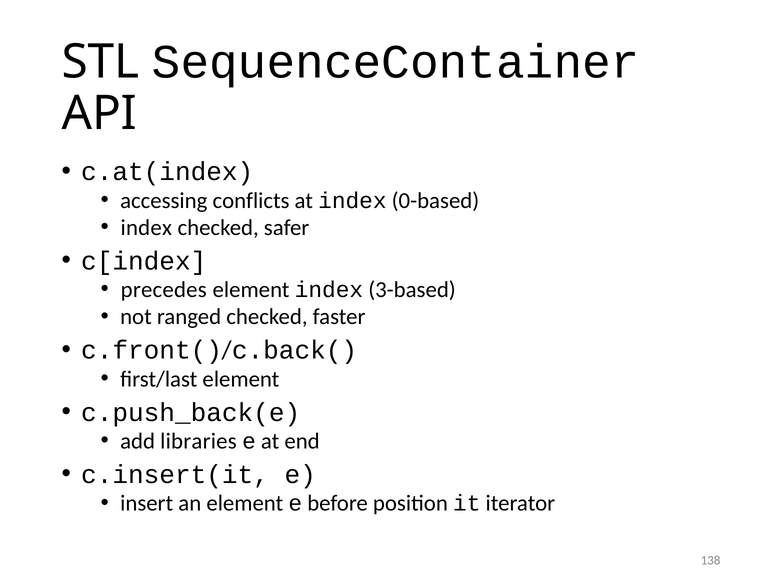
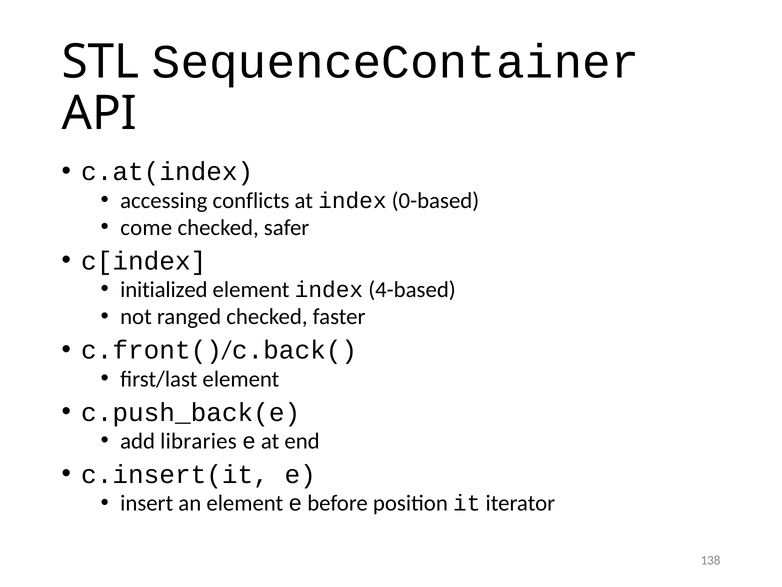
index at (146, 227): index -> come
precedes: precedes -> initialized
3-based: 3-based -> 4-based
